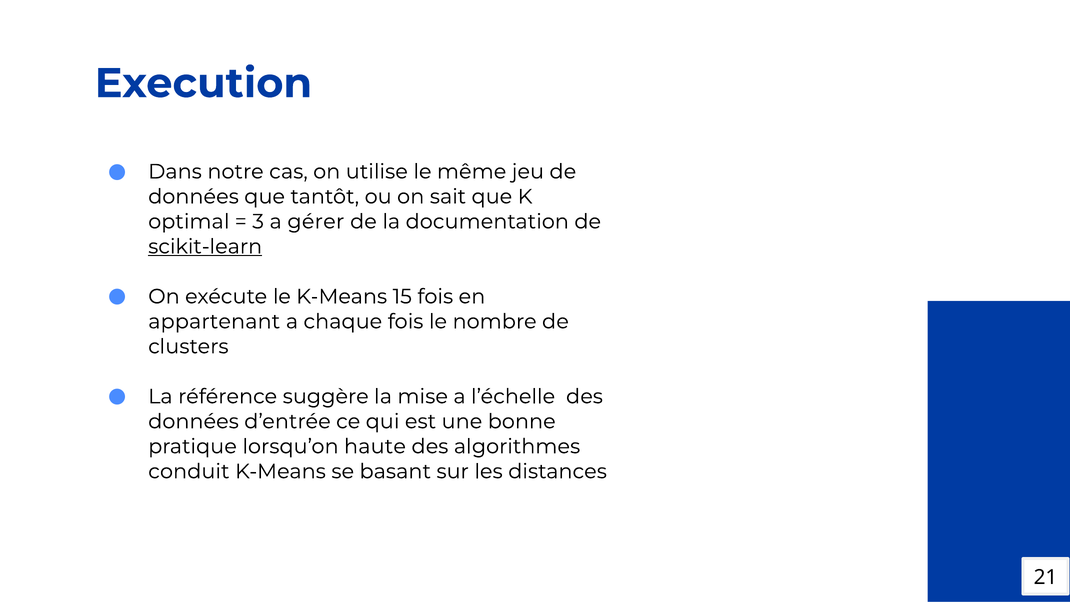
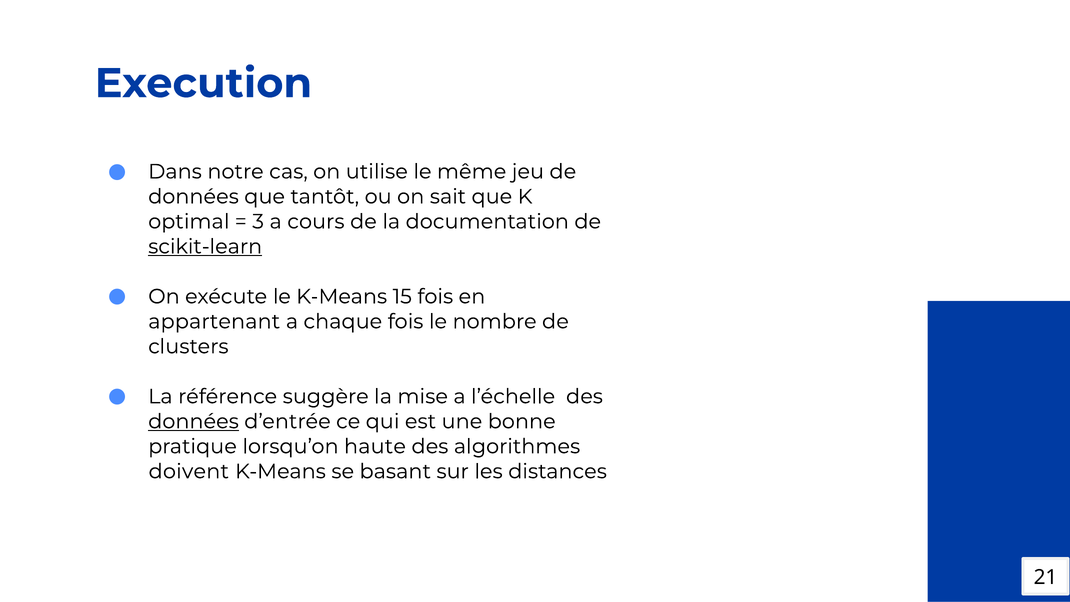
gérer: gérer -> cours
données at (194, 421) underline: none -> present
conduit: conduit -> doivent
